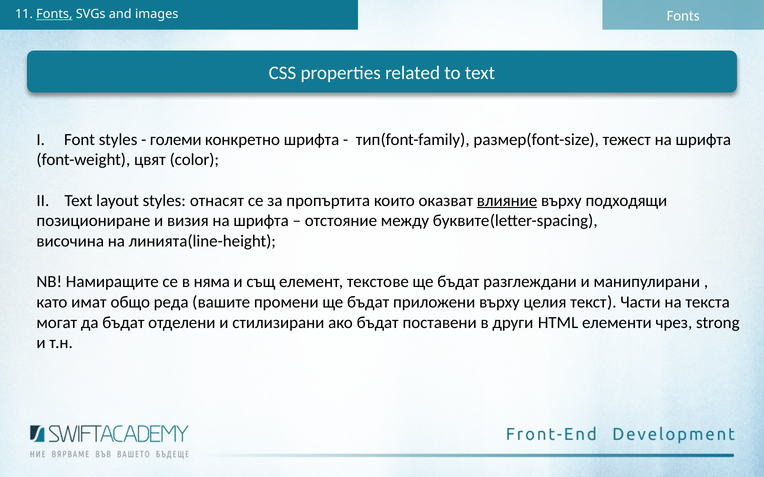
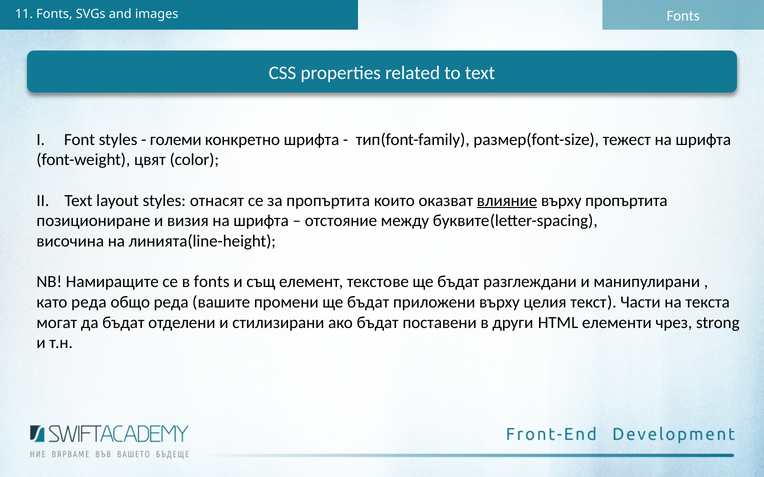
Fonts at (54, 14) underline: present -> none
върху подходящи: подходящи -> пропъртита
в няма: няма -> fonts
като имат: имат -> реда
